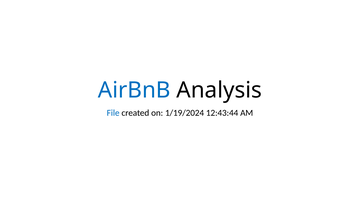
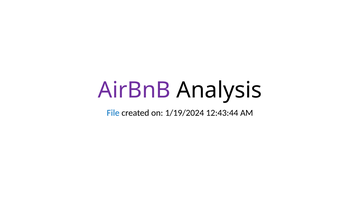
AirBnB colour: blue -> purple
